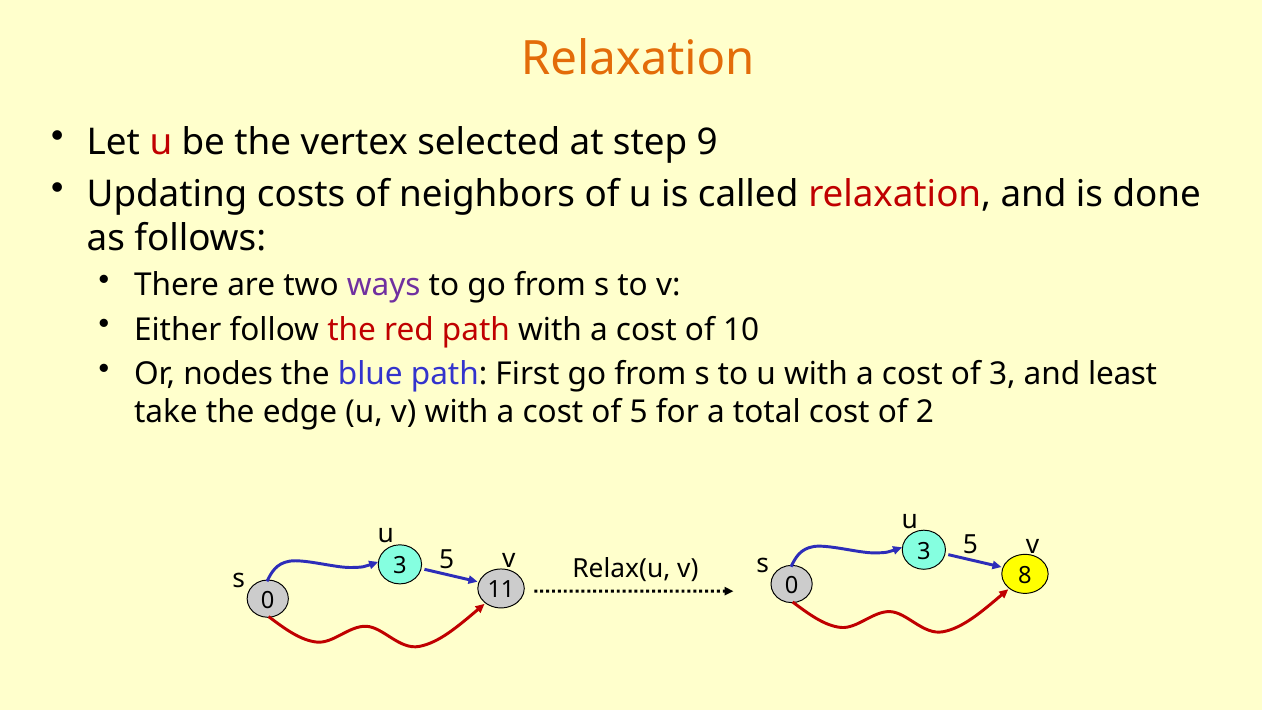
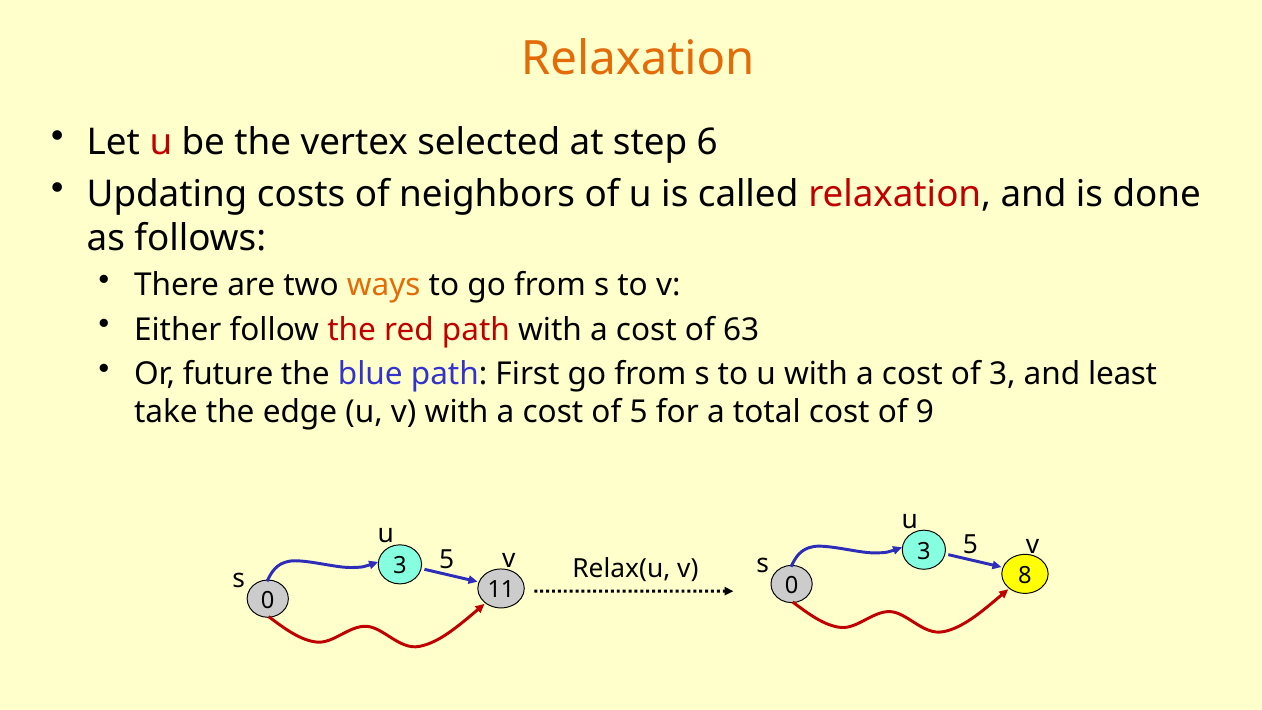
9: 9 -> 6
ways colour: purple -> orange
10: 10 -> 63
nodes: nodes -> future
2: 2 -> 9
